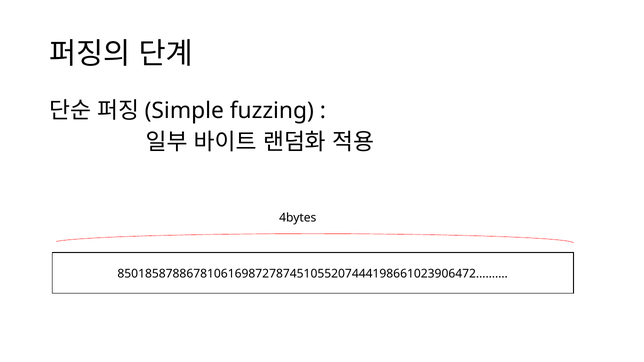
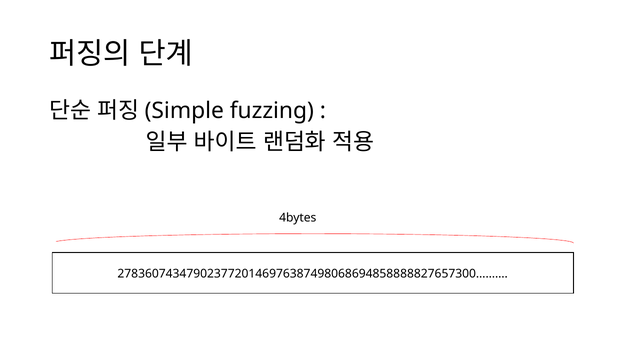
8501858788678106169872787451055207444198661023906472………: 8501858788678106169872787451055207444198661023906472……… -> 2783607434790237720146976387498068694858888827657300………
